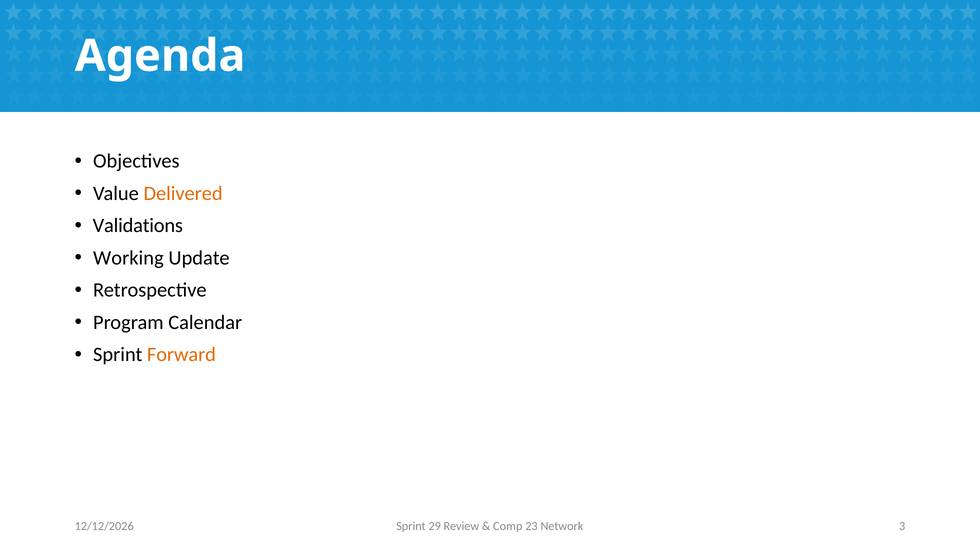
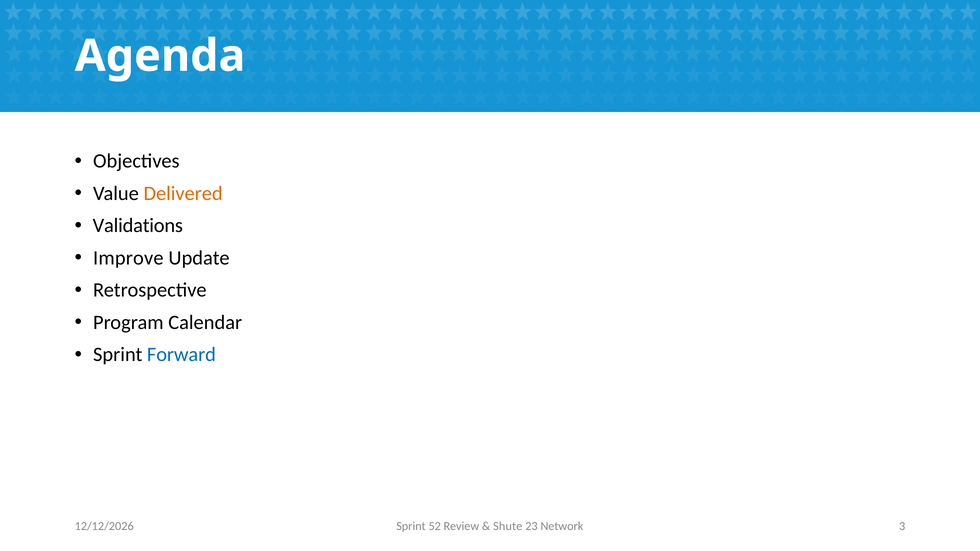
Working: Working -> Improve
Forward colour: orange -> blue
29: 29 -> 52
Comp: Comp -> Shute
